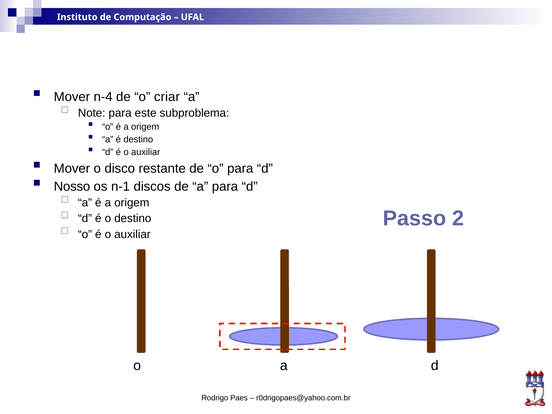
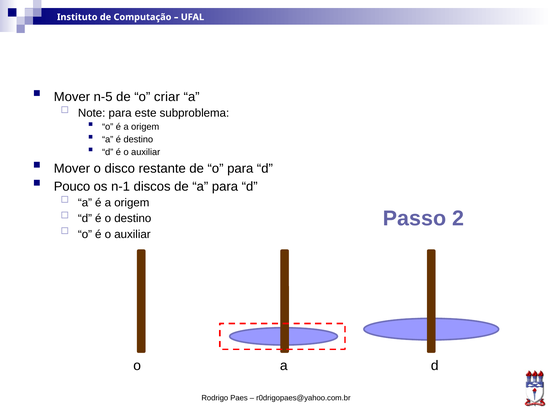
n-4: n-4 -> n-5
Nosso: Nosso -> Pouco
